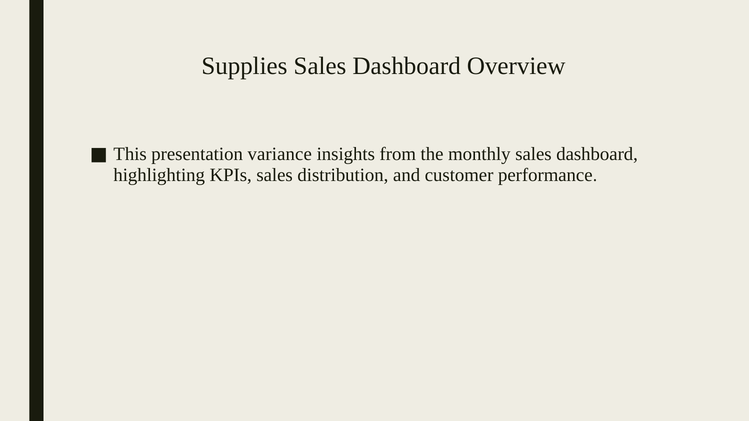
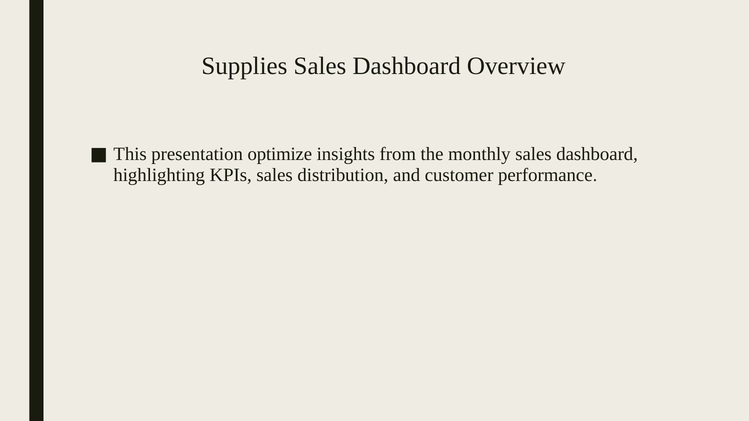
variance: variance -> optimize
